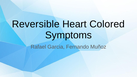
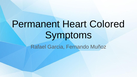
Reversible: Reversible -> Permanent
